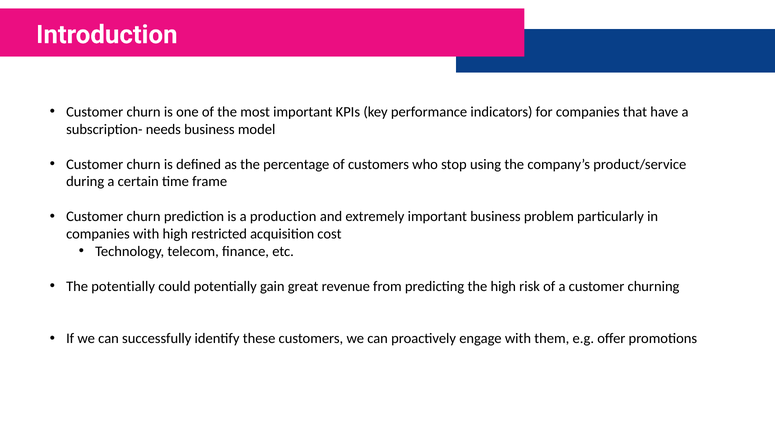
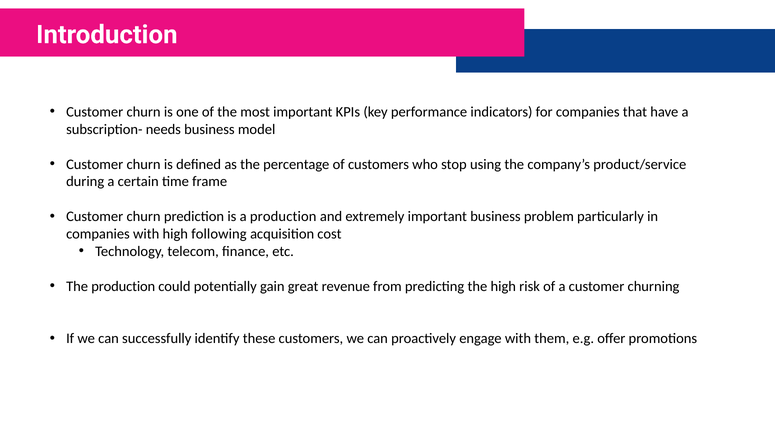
restricted: restricted -> following
The potentially: potentially -> production
